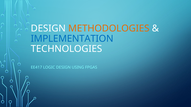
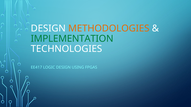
IMPLEMENTATION colour: blue -> green
